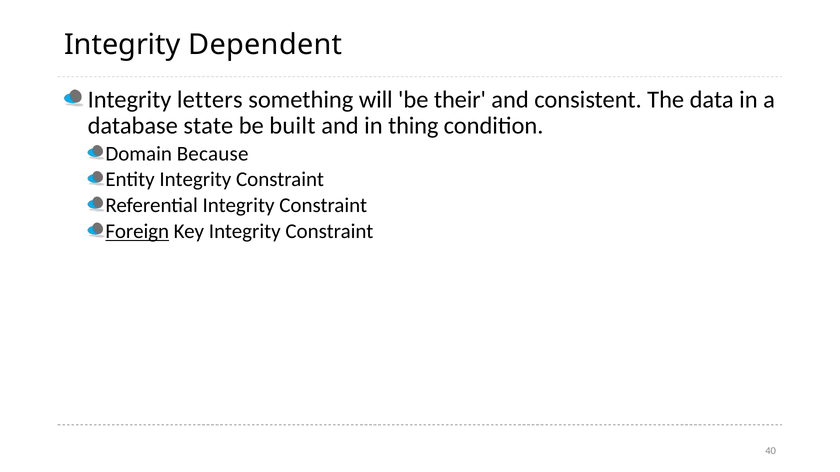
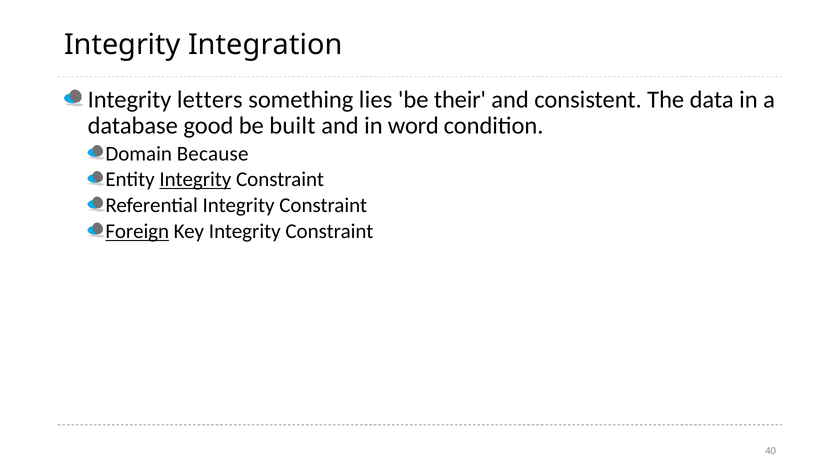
Dependent: Dependent -> Integration
will: will -> lies
state: state -> good
thing: thing -> word
Integrity at (195, 180) underline: none -> present
